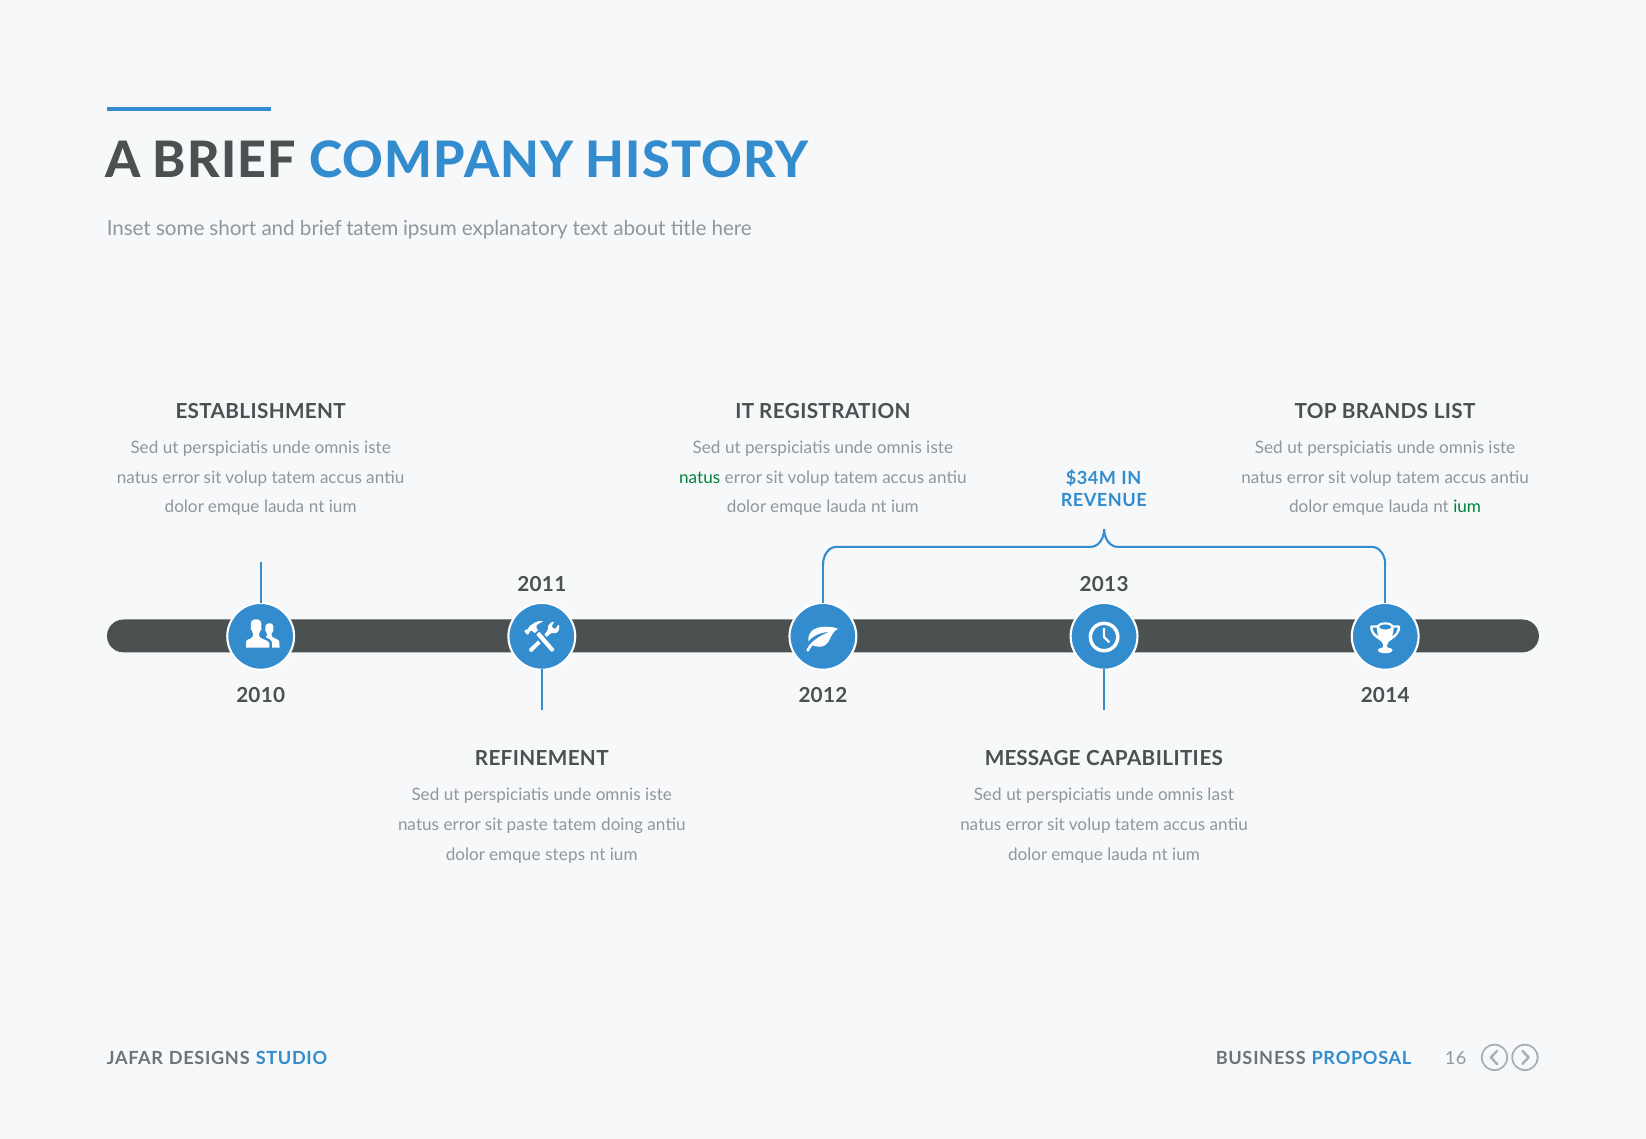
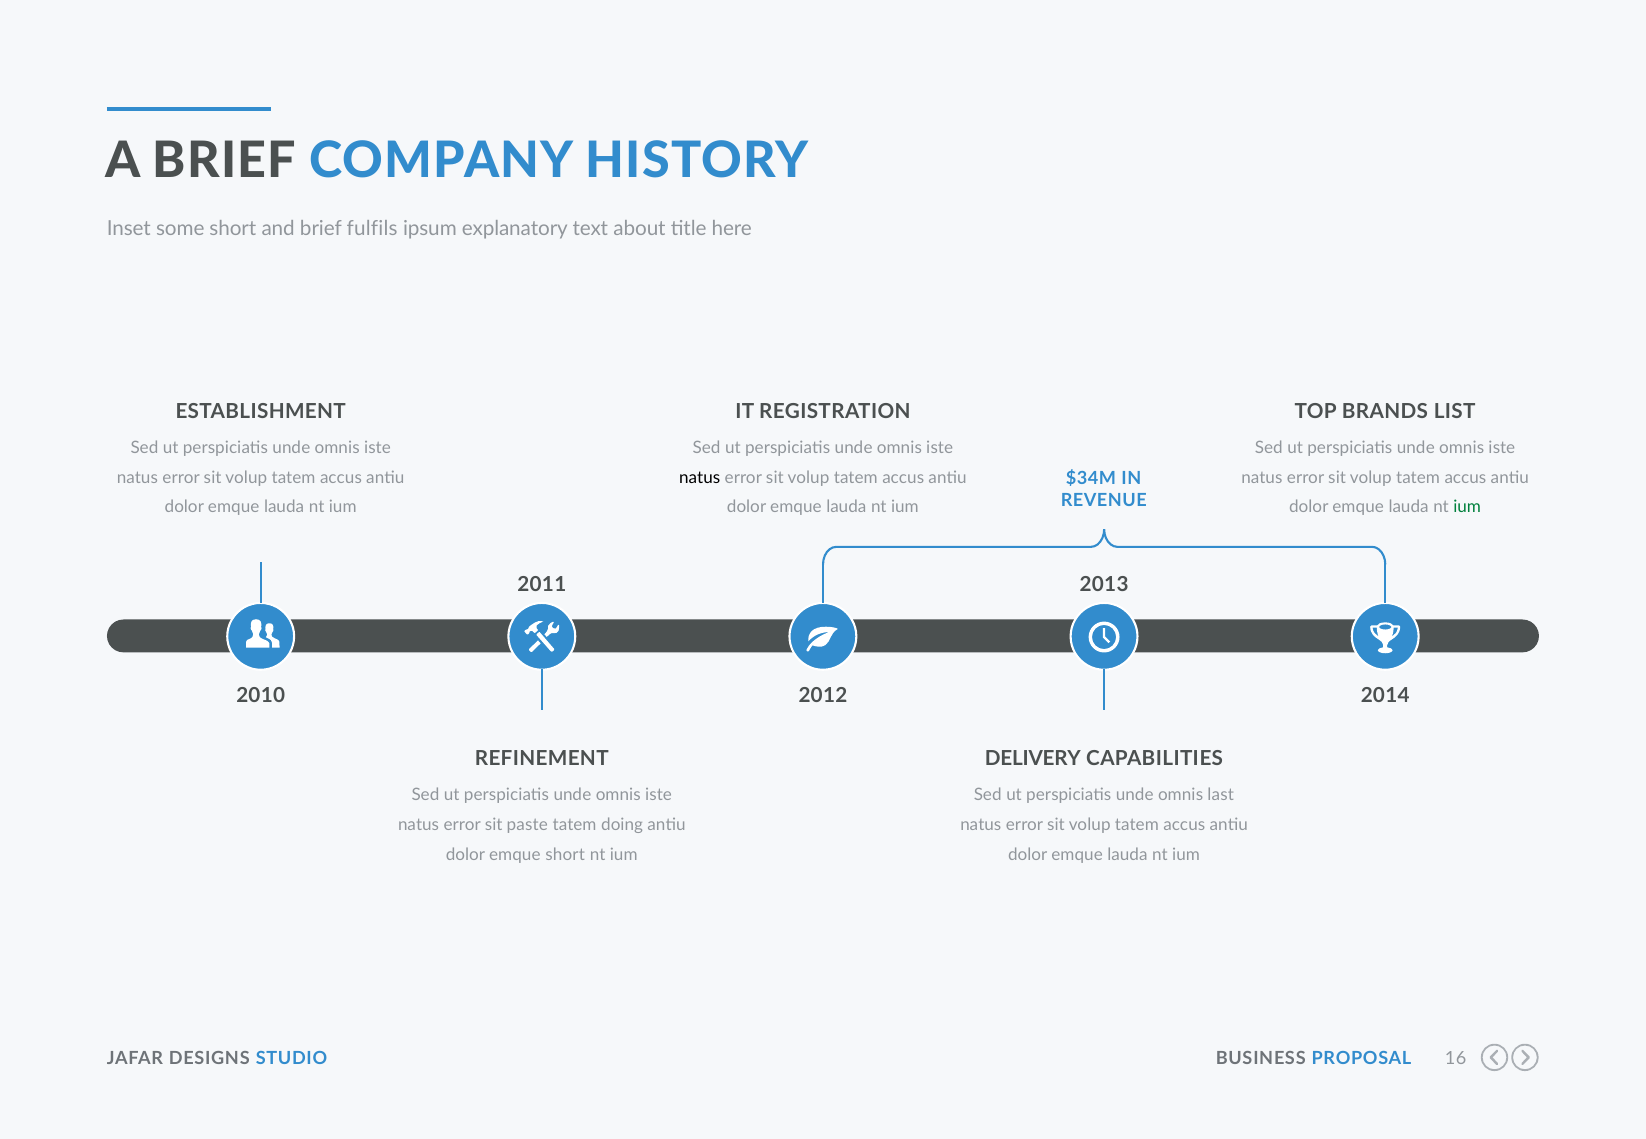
brief tatem: tatem -> fulfils
natus at (700, 478) colour: green -> black
MESSAGE: MESSAGE -> DELIVERY
emque steps: steps -> short
